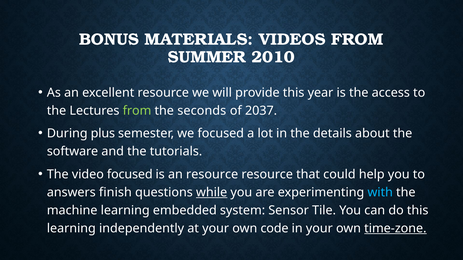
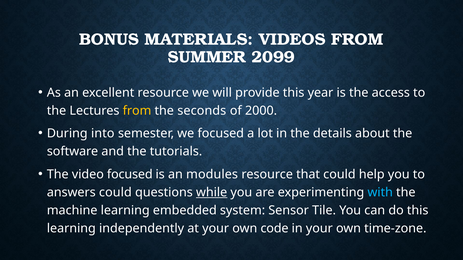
2010: 2010 -> 2099
from at (137, 111) colour: light green -> yellow
2037: 2037 -> 2000
plus: plus -> into
an resource: resource -> modules
answers finish: finish -> could
time-zone underline: present -> none
